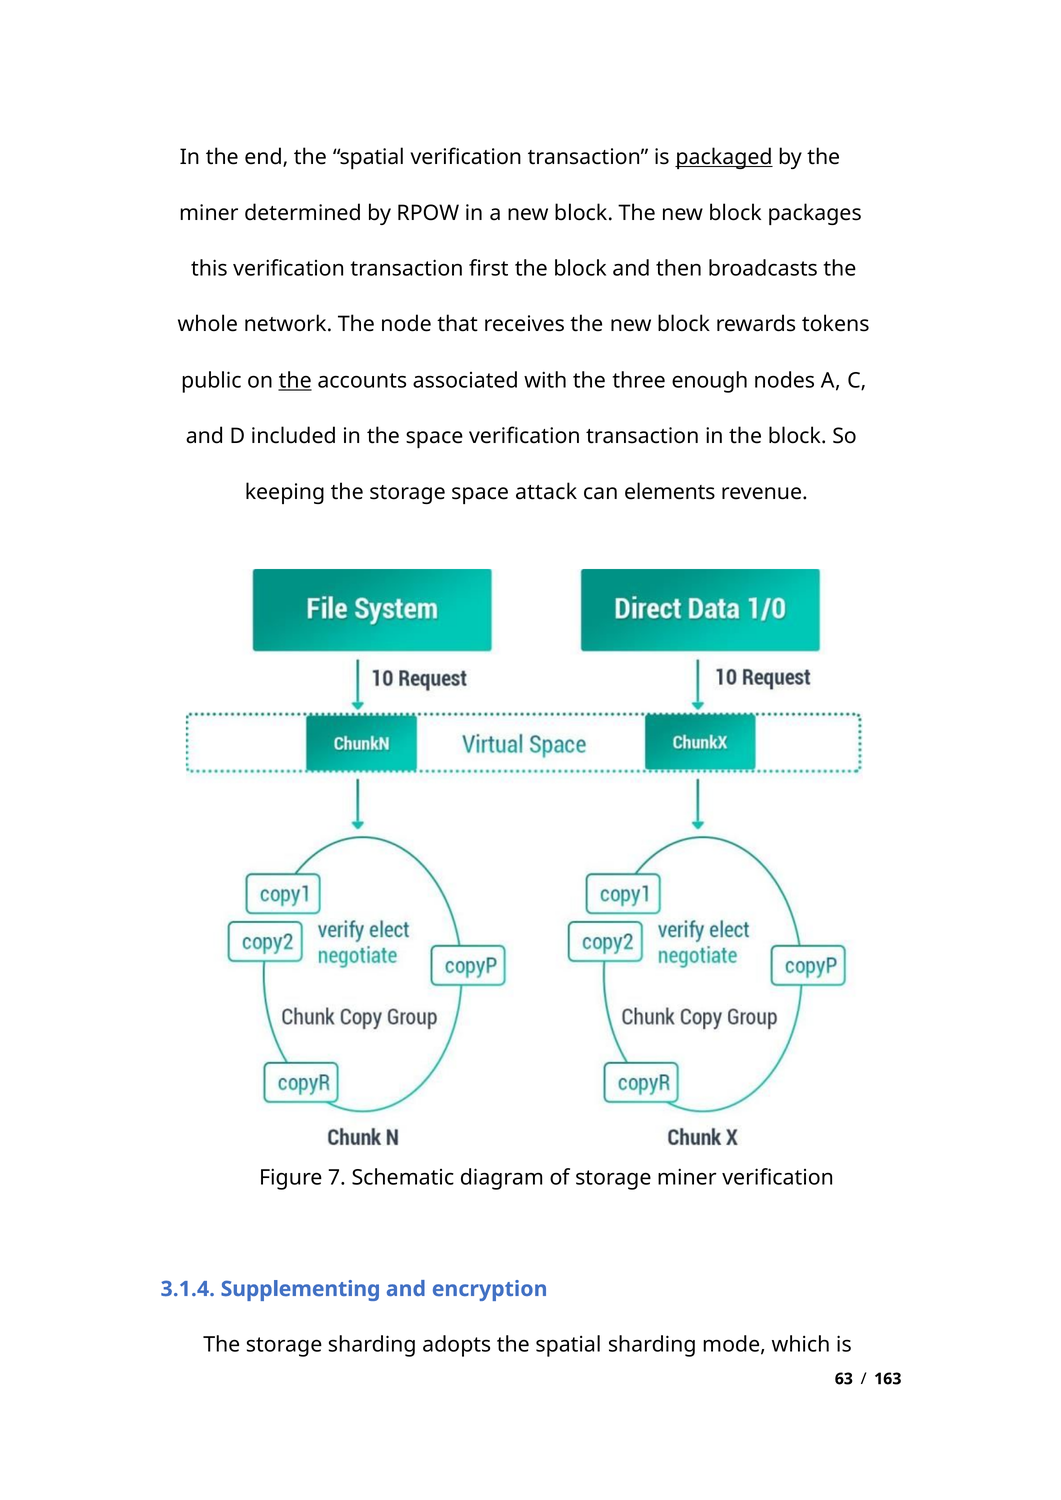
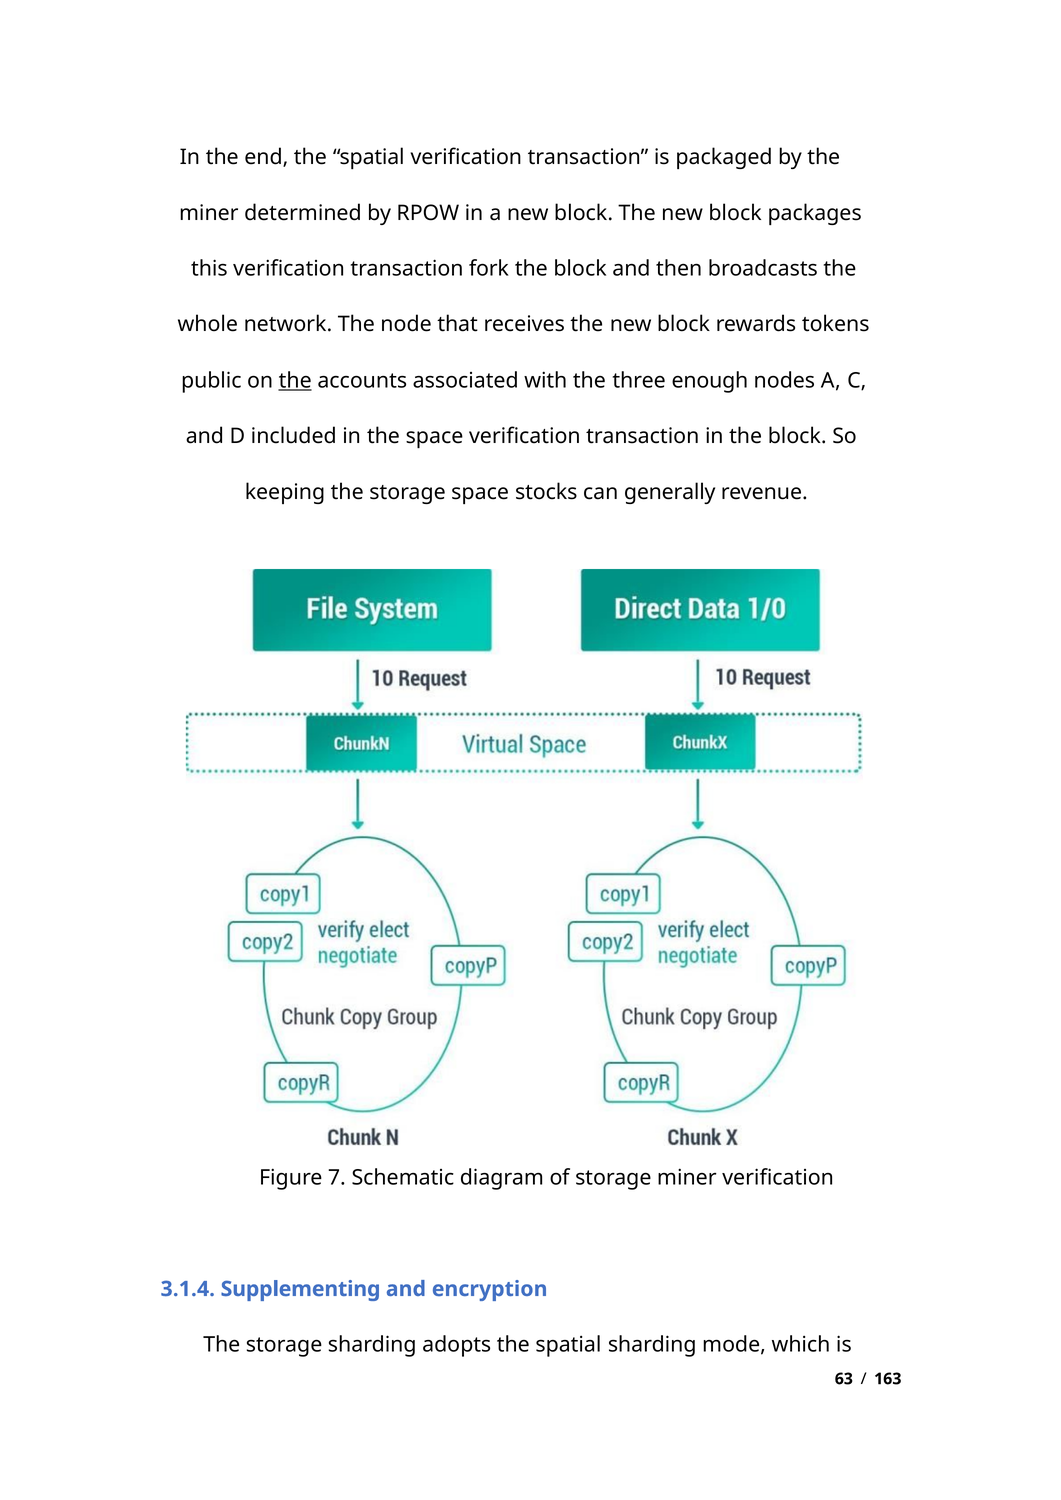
packaged underline: present -> none
first: first -> fork
attack: attack -> stocks
elements: elements -> generally
